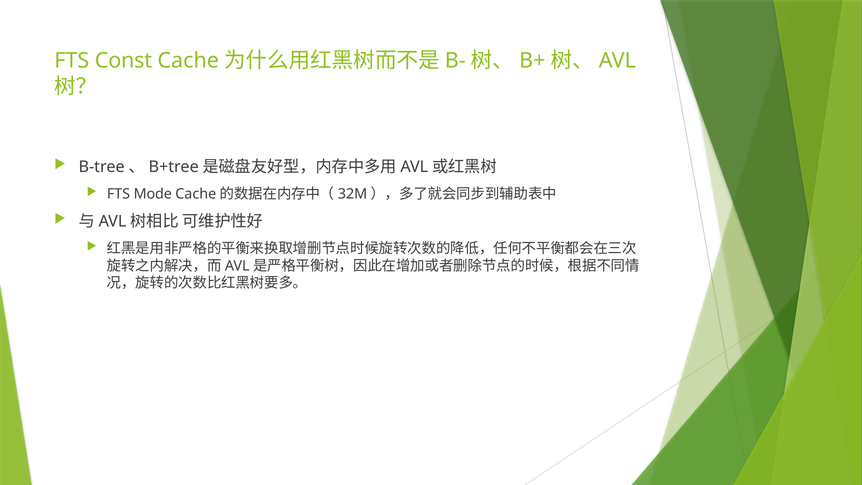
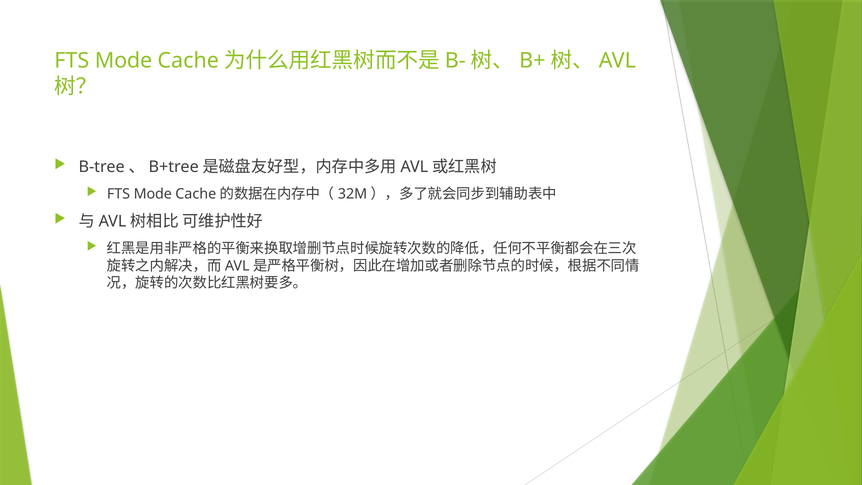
Const at (124, 61): Const -> Mode
